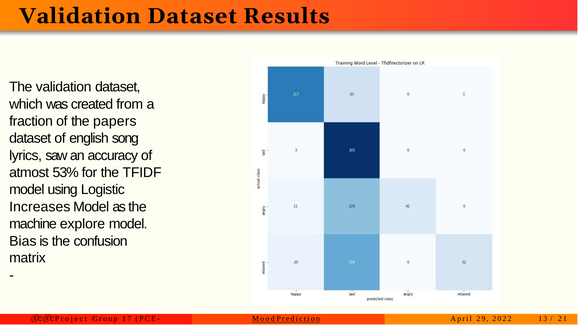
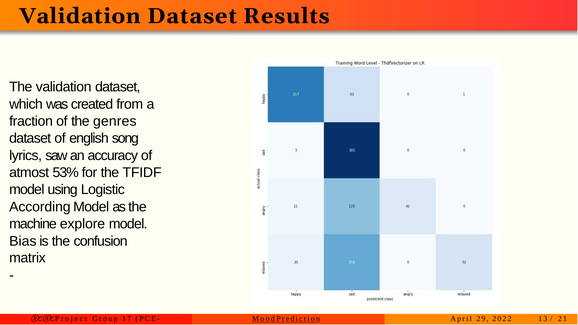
papers: papers -> genres
Increases: Increases -> According
